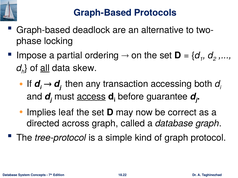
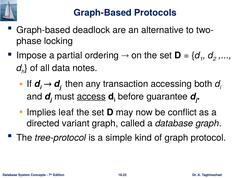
all underline: present -> none
skew: skew -> notes
correct: correct -> conflict
across: across -> variant
